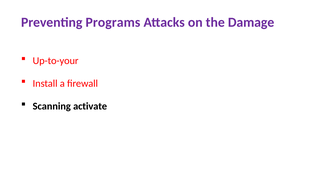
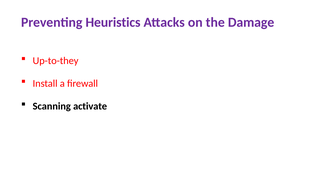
Programs: Programs -> Heuristics
Up-to-your: Up-to-your -> Up-to-they
